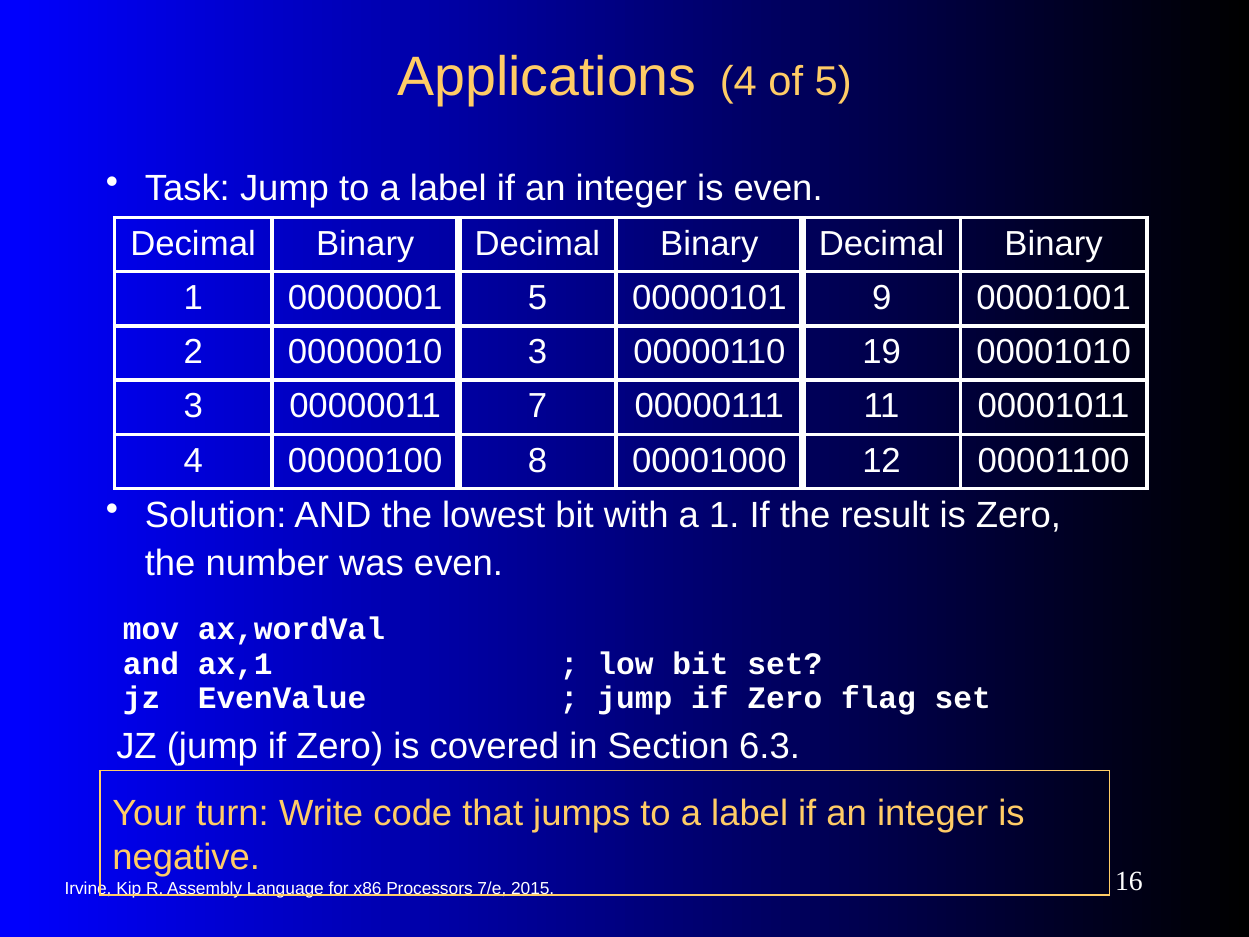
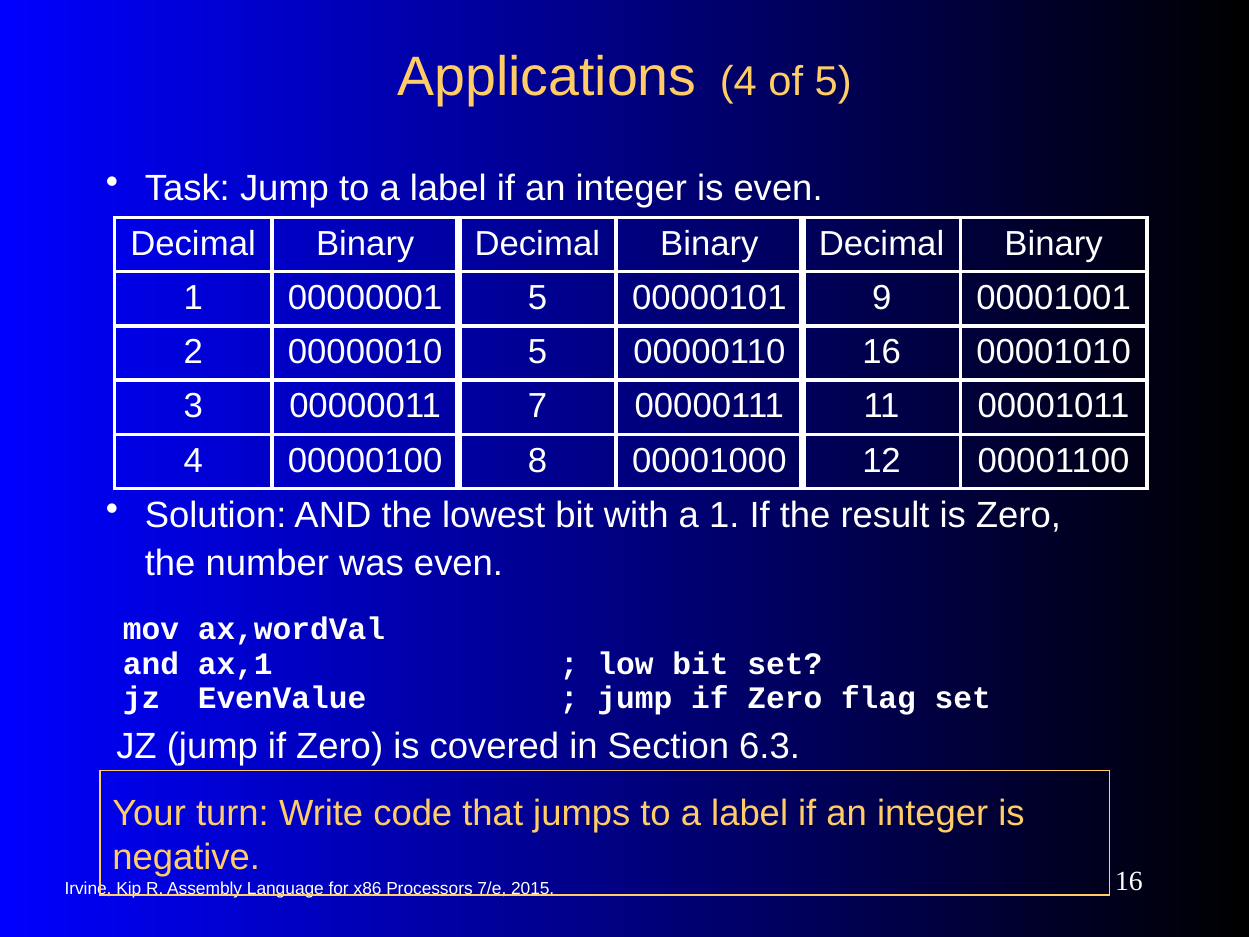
00000010 3: 3 -> 5
00000110 19: 19 -> 16
